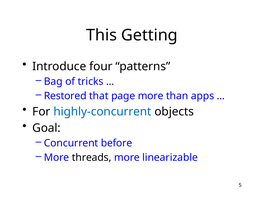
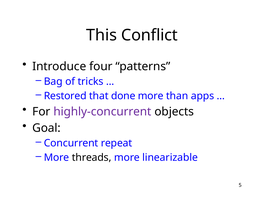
Getting: Getting -> Conflict
page: page -> done
highly-concurrent colour: blue -> purple
before: before -> repeat
